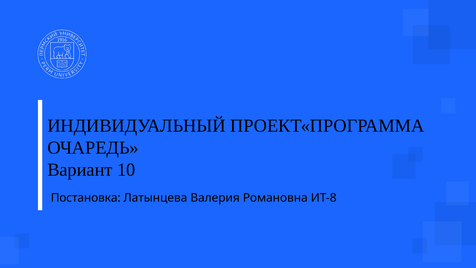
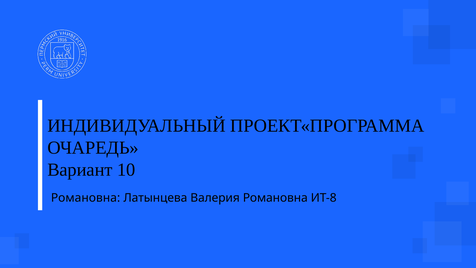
Постановка at (86, 198): Постановка -> Романовна
